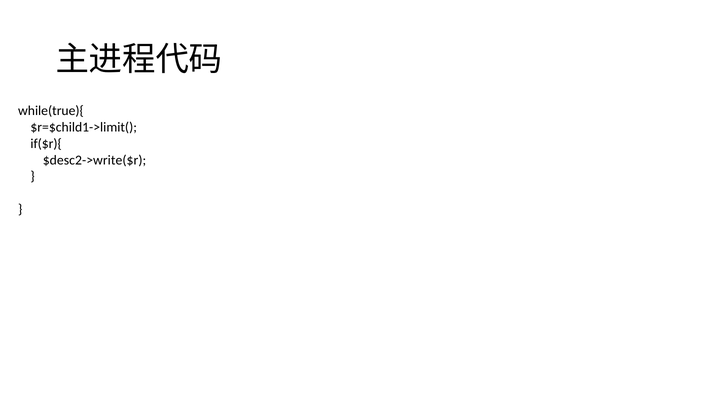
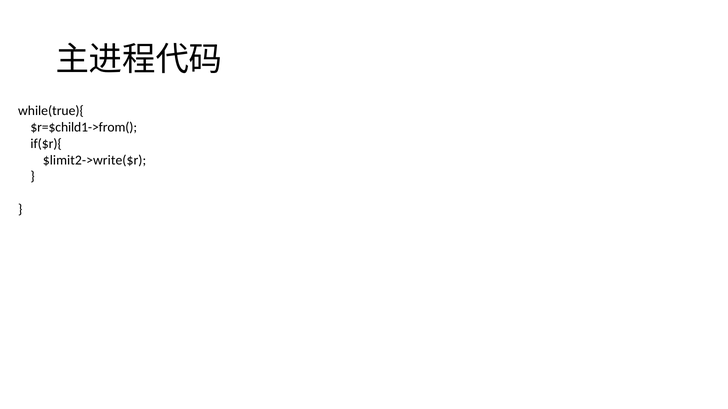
$r=$child1->limit(: $r=$child1->limit( -> $r=$child1->from(
$desc2->write($r: $desc2->write($r -> $limit2->write($r
